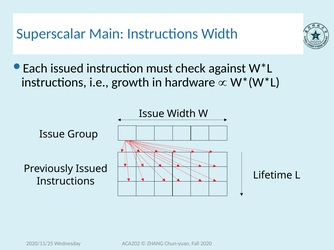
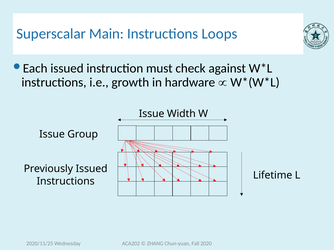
Instructions Width: Width -> Loops
